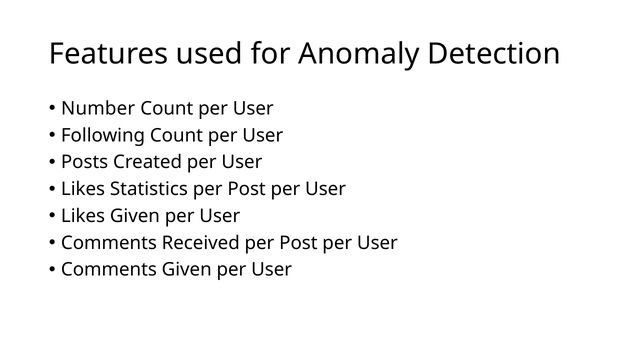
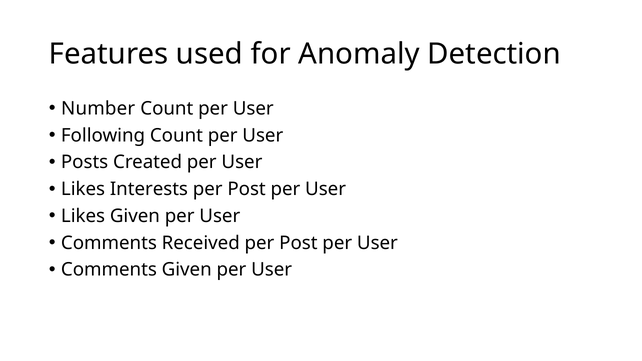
Statistics: Statistics -> Interests
